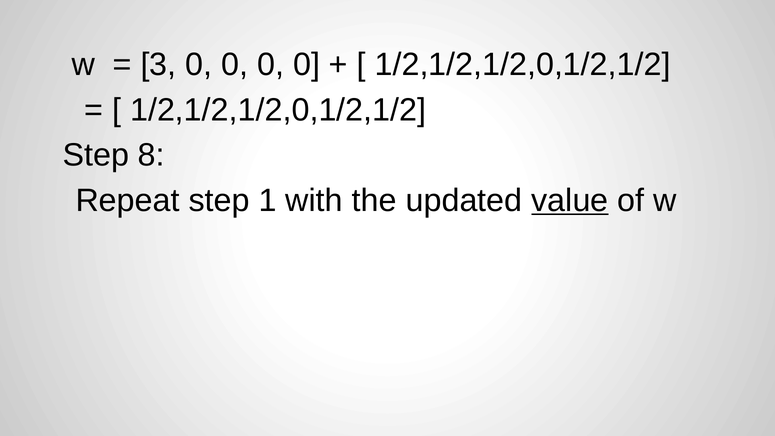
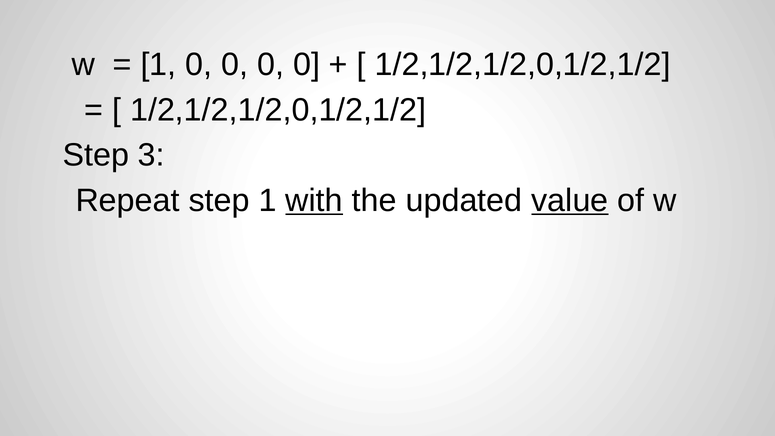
3 at (158, 65): 3 -> 1
8: 8 -> 3
with underline: none -> present
